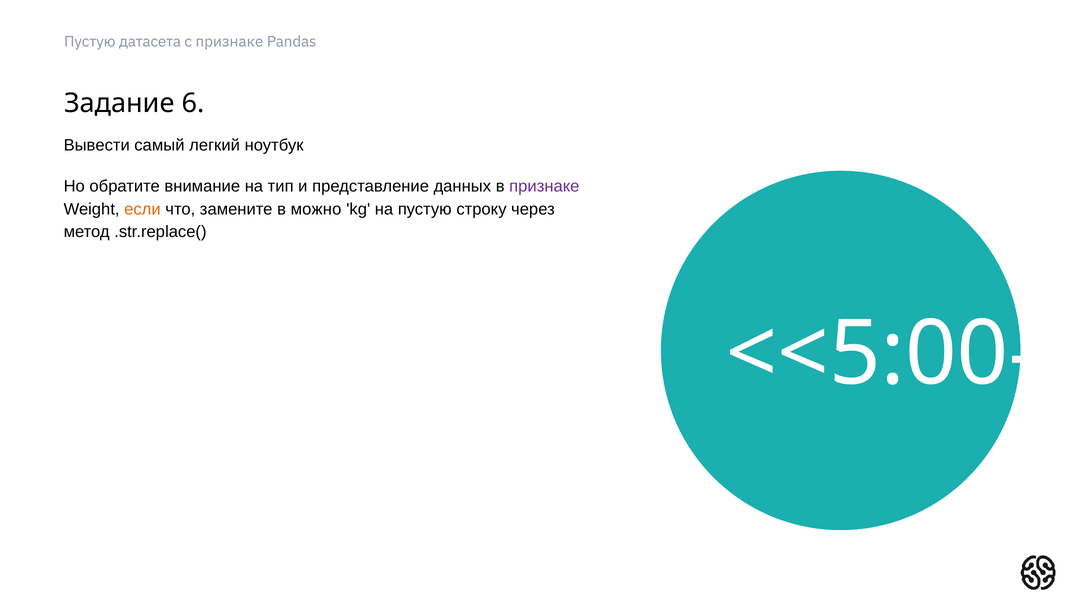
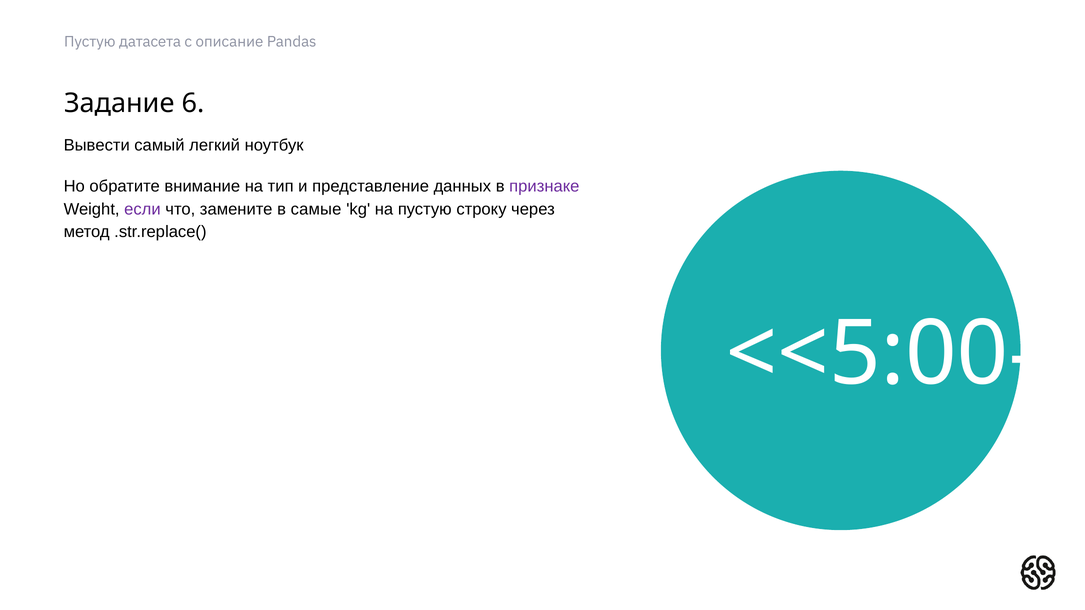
с признаке: признаке -> описание
если colour: orange -> purple
можно: можно -> самые
